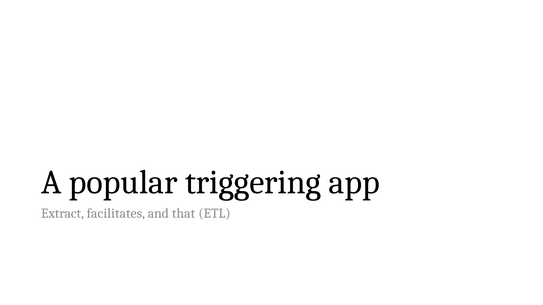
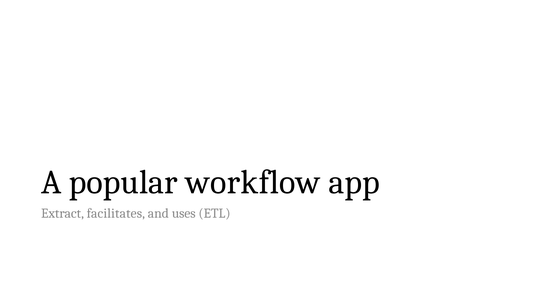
triggering: triggering -> workflow
that: that -> uses
